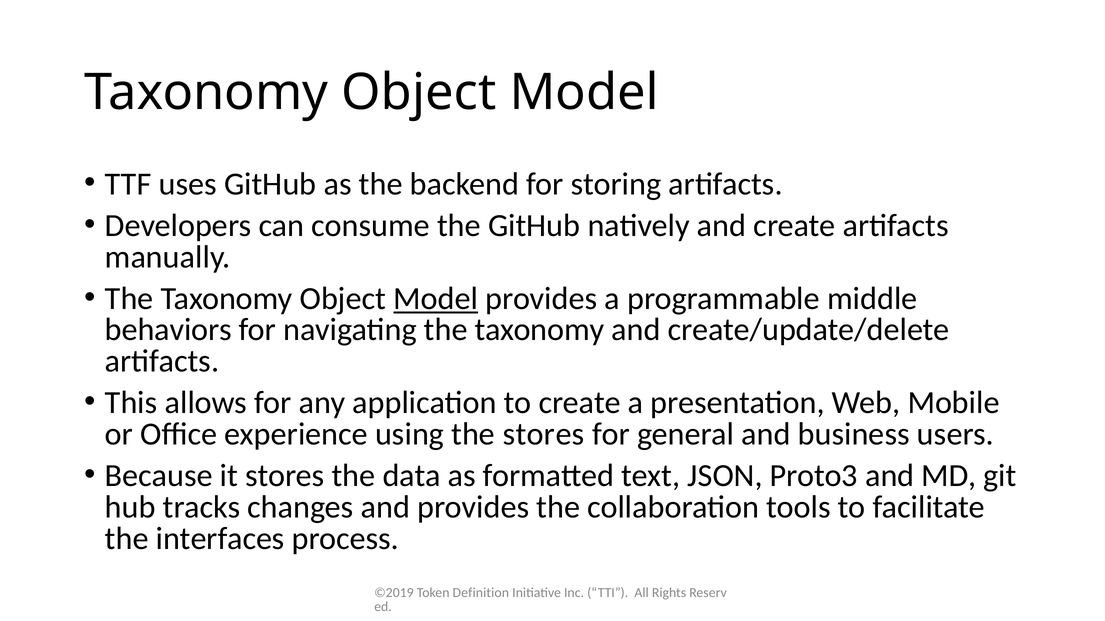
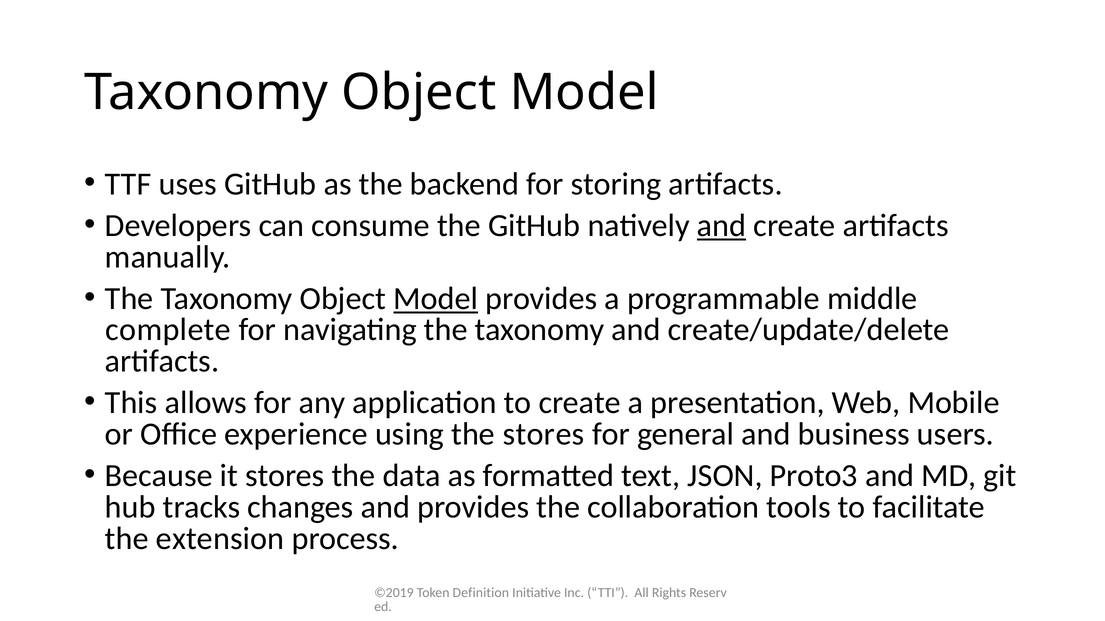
and at (722, 226) underline: none -> present
behaviors: behaviors -> complete
interfaces: interfaces -> extension
